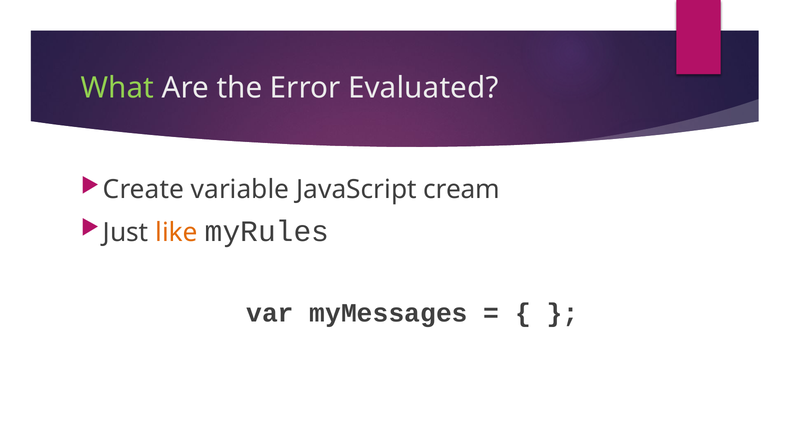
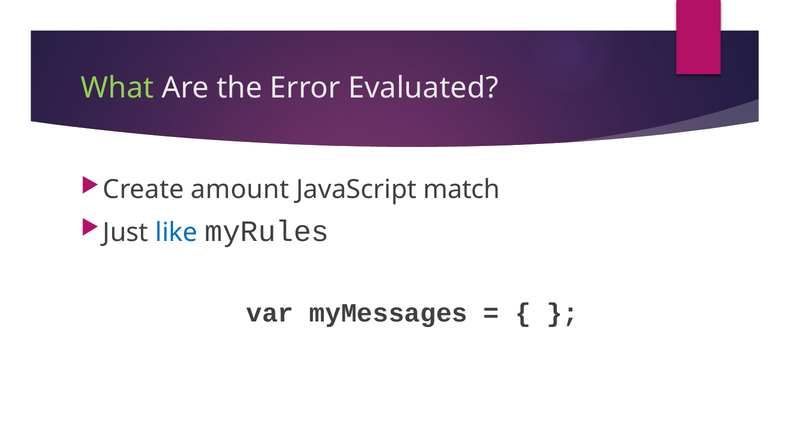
variable: variable -> amount
cream: cream -> match
like colour: orange -> blue
